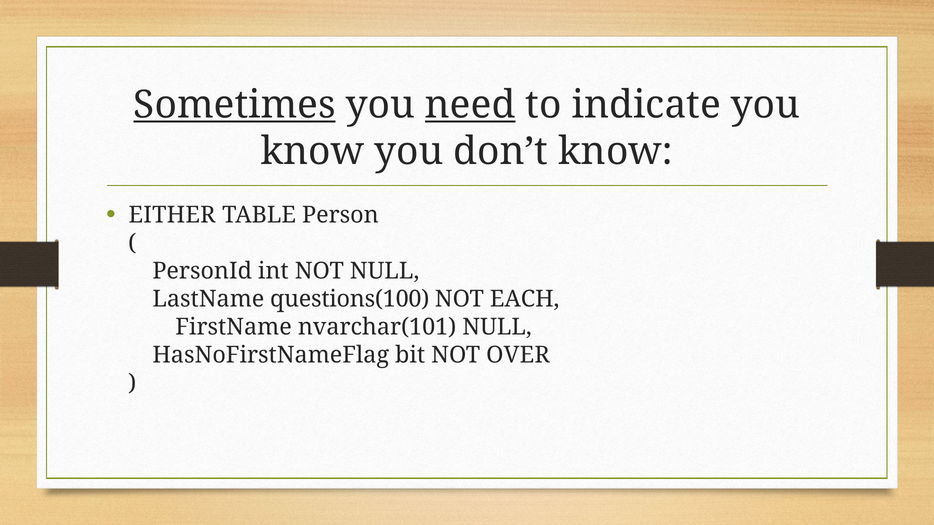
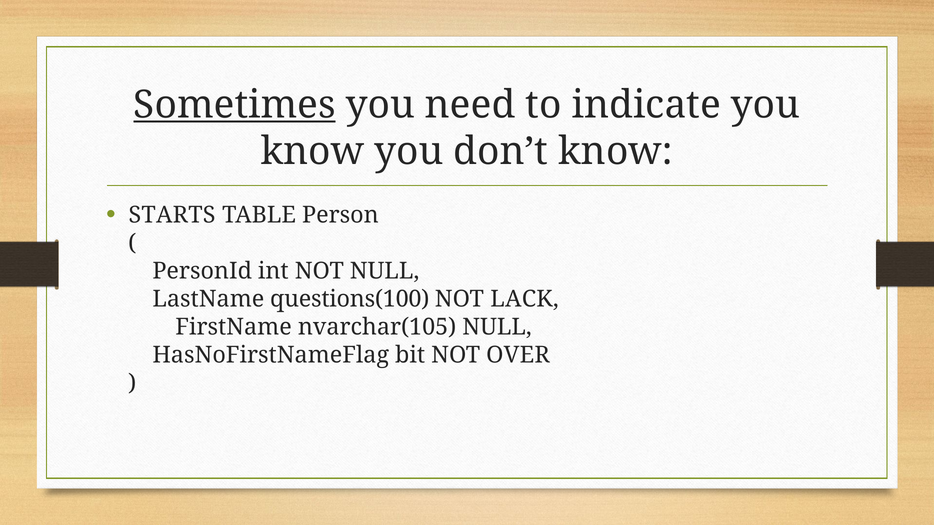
need underline: present -> none
EITHER: EITHER -> STARTS
EACH: EACH -> LACK
nvarchar(101: nvarchar(101 -> nvarchar(105
